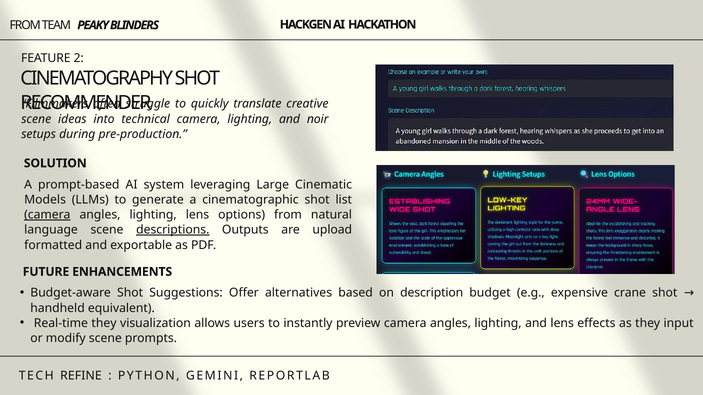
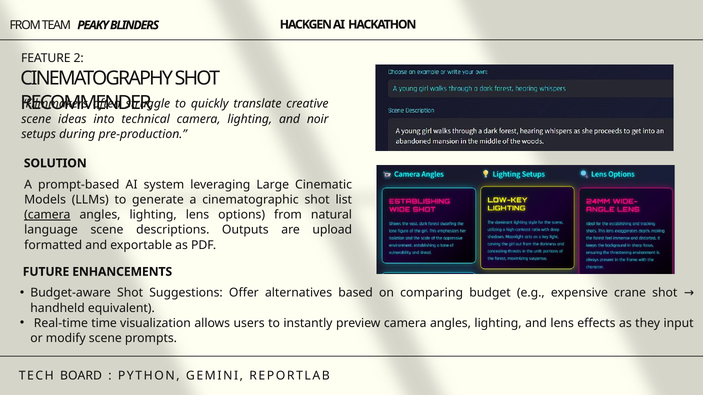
descriptions underline: present -> none
description: description -> comparing
Real-time they: they -> time
REFINE: REFINE -> BOARD
